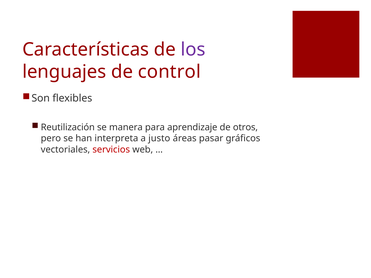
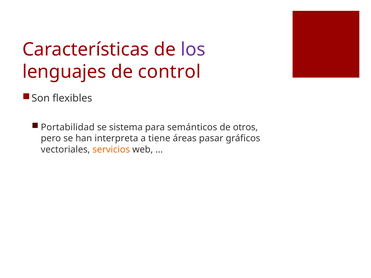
Reutilización: Reutilización -> Portabilidad
manera: manera -> sistema
aprendizaje: aprendizaje -> semánticos
justo: justo -> tiene
servicios colour: red -> orange
